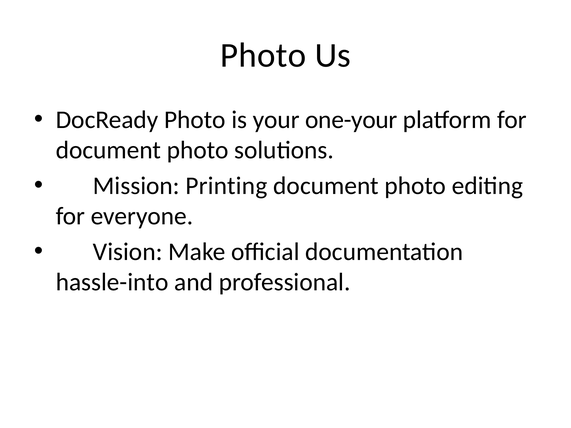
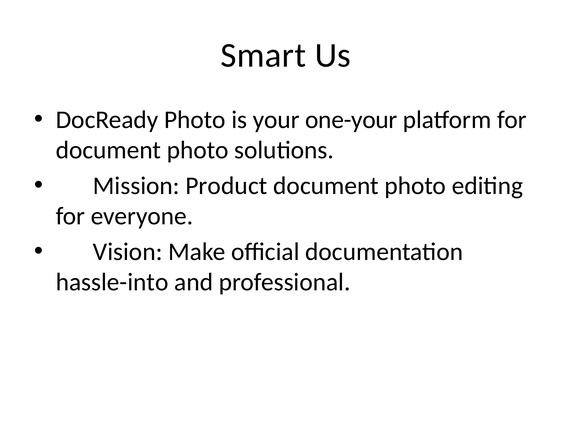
Photo at (263, 55): Photo -> Smart
Printing: Printing -> Product
